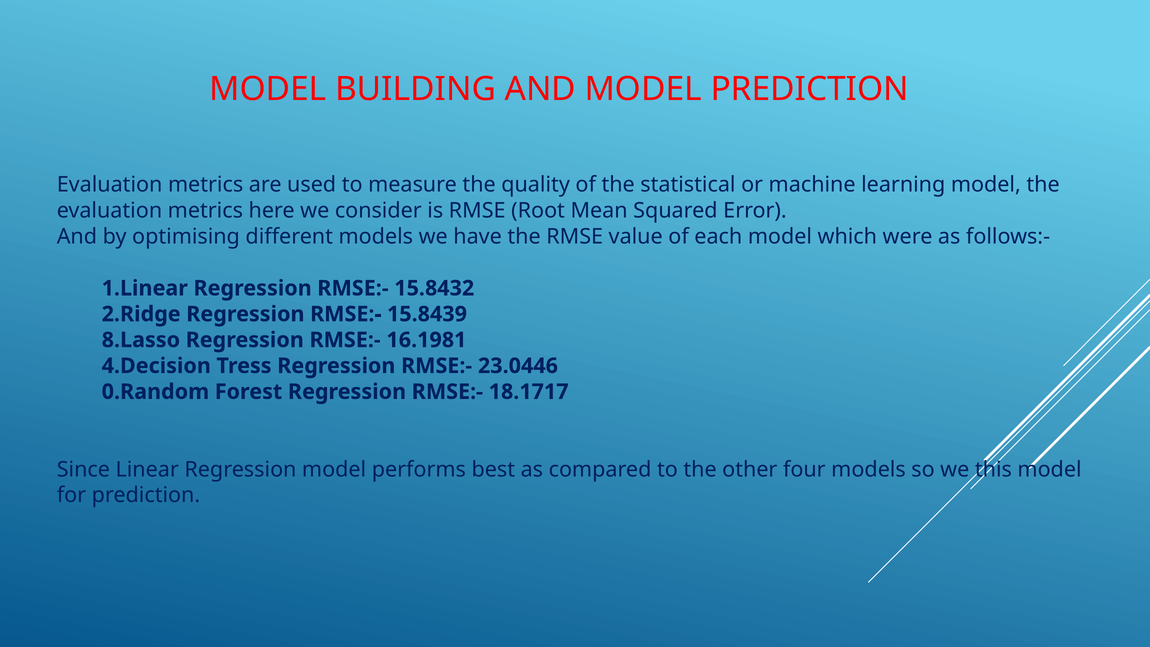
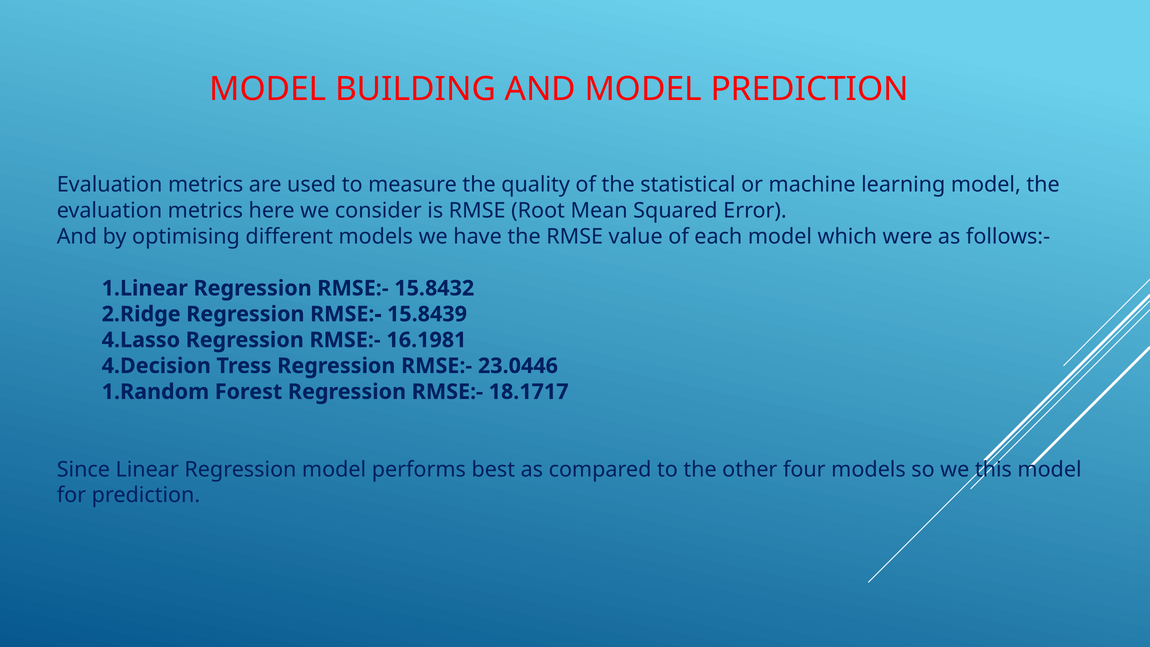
8.Lasso: 8.Lasso -> 4.Lasso
0.Random: 0.Random -> 1.Random
